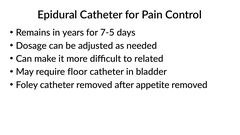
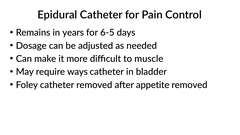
7-5: 7-5 -> 6-5
related: related -> muscle
floor: floor -> ways
